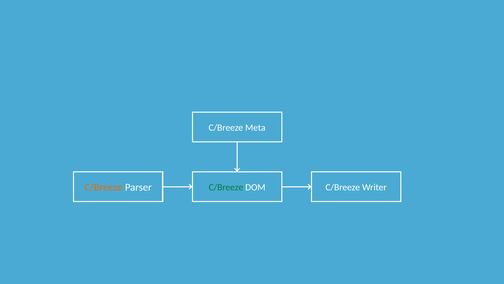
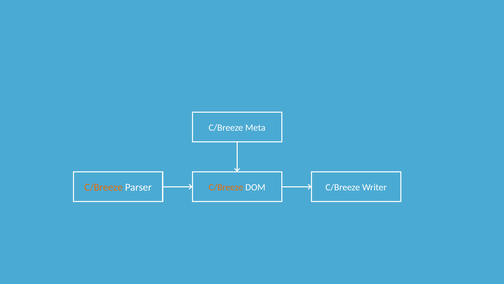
C/Breeze at (226, 187) colour: green -> orange
